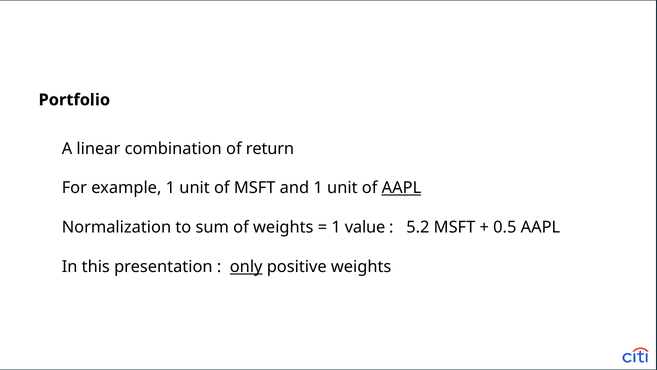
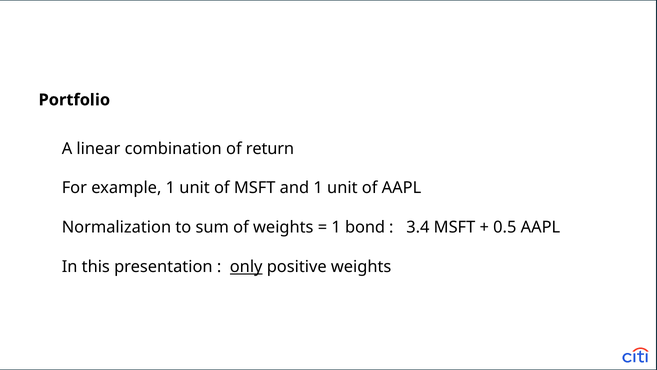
AAPL at (401, 188) underline: present -> none
value: value -> bond
5.2: 5.2 -> 3.4
